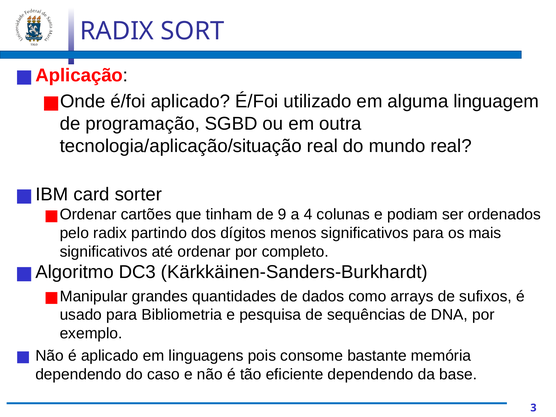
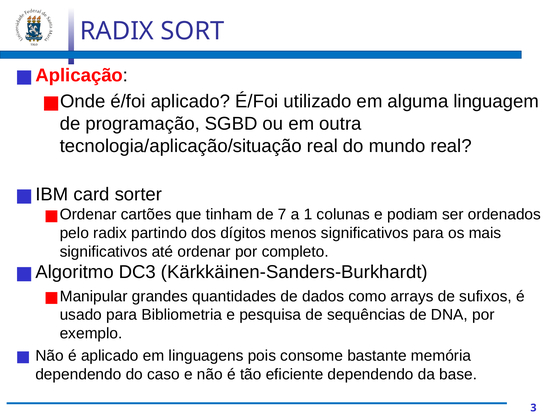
9: 9 -> 7
4: 4 -> 1
